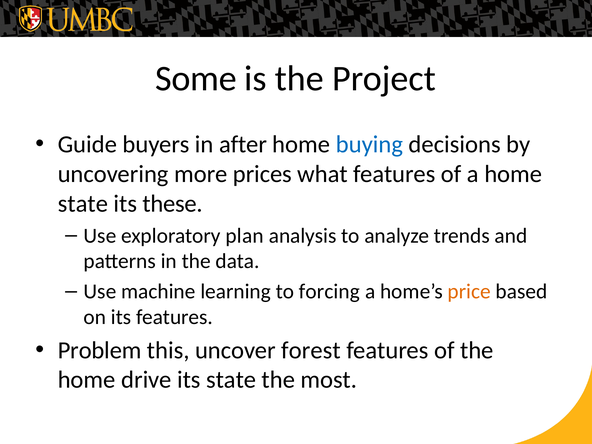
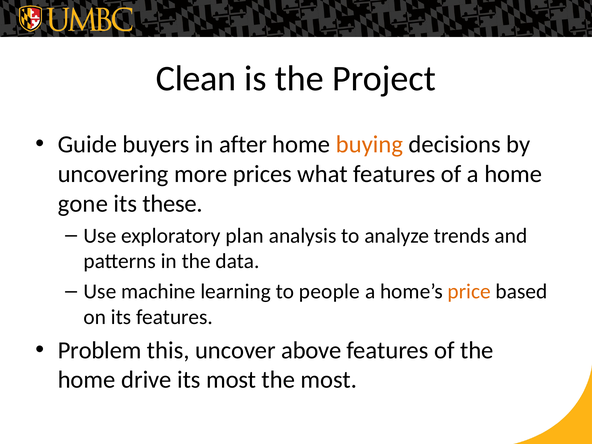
Some: Some -> Clean
buying colour: blue -> orange
state at (83, 204): state -> gone
forcing: forcing -> people
forest: forest -> above
its state: state -> most
